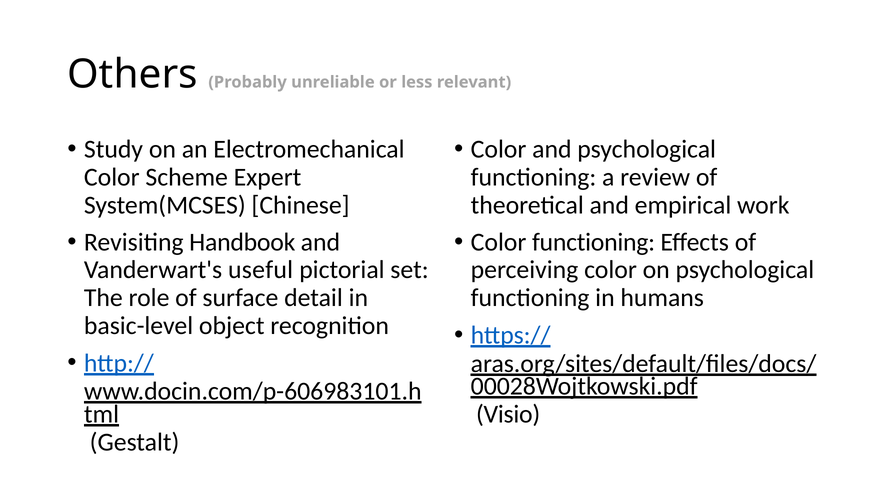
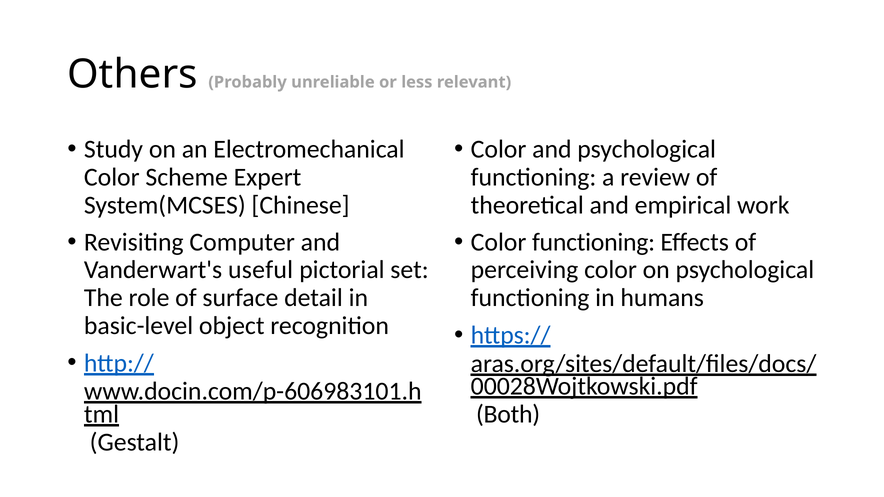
Handbook: Handbook -> Computer
Visio: Visio -> Both
